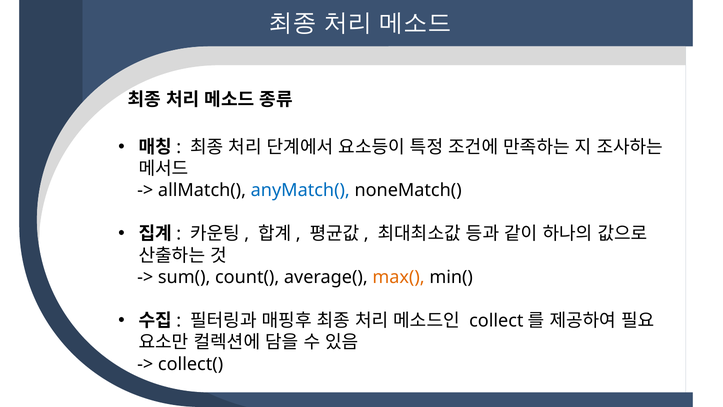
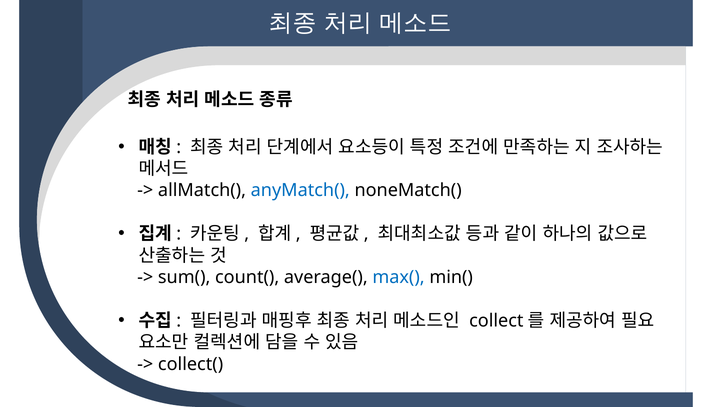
max( colour: orange -> blue
